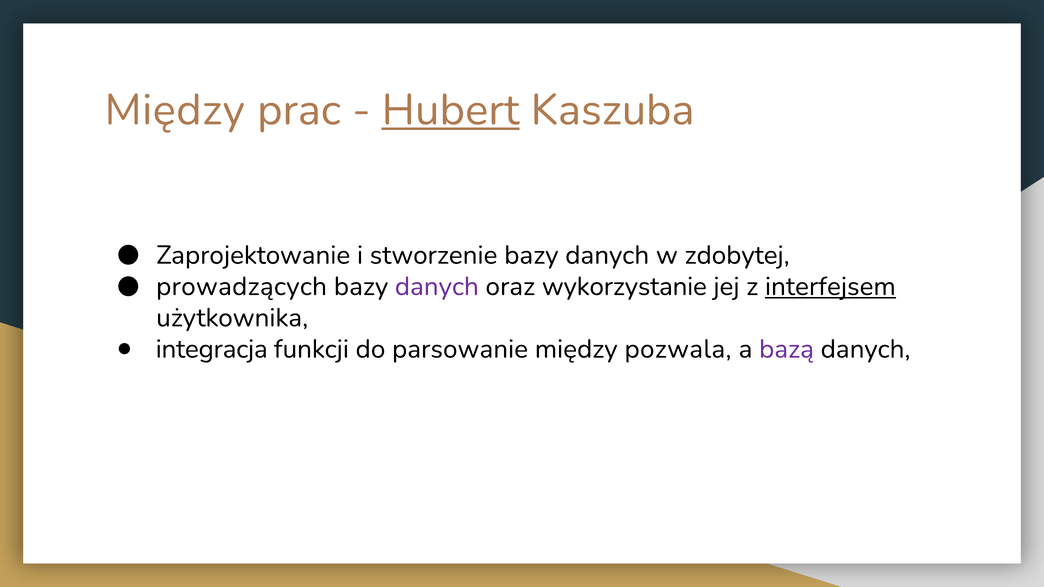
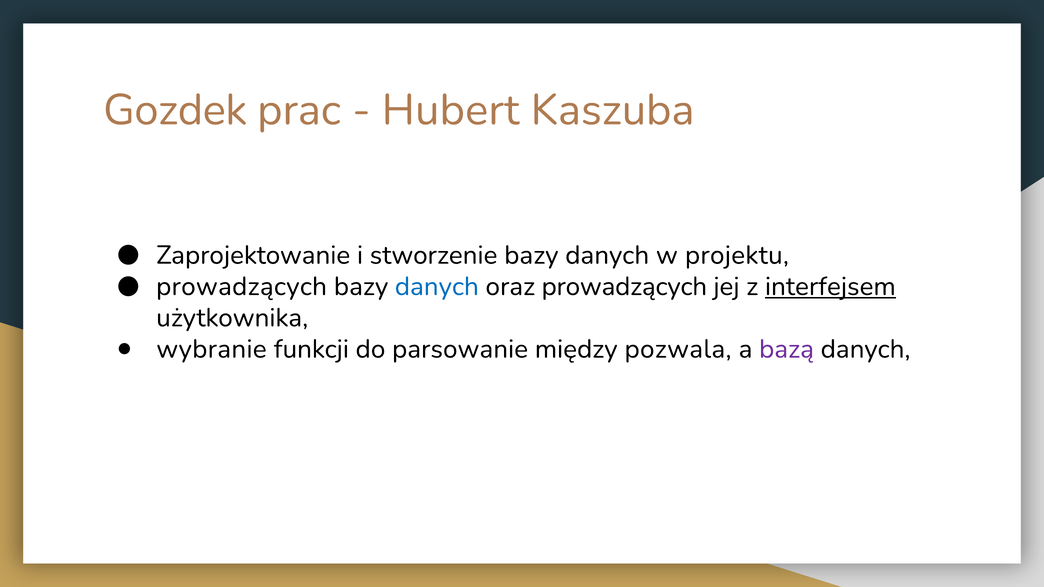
Między at (175, 110): Między -> Gozdek
Hubert underline: present -> none
zdobytej: zdobytej -> projektu
danych at (437, 287) colour: purple -> blue
oraz wykorzystanie: wykorzystanie -> prowadzących
integracja: integracja -> wybranie
